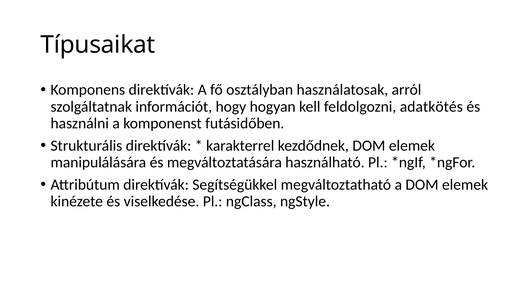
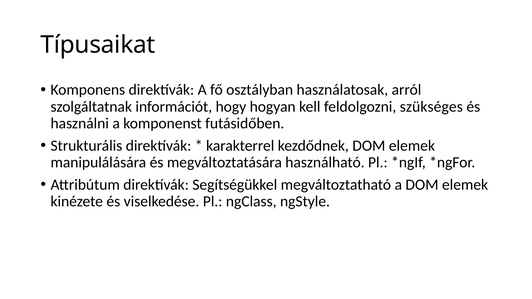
adatkötés: adatkötés -> szükséges
